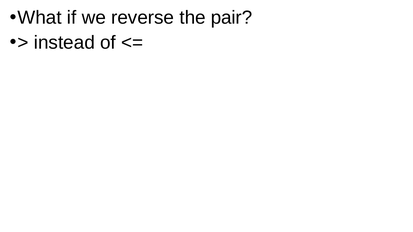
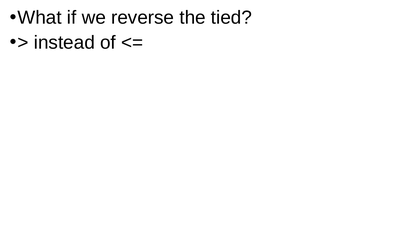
pair: pair -> tied
